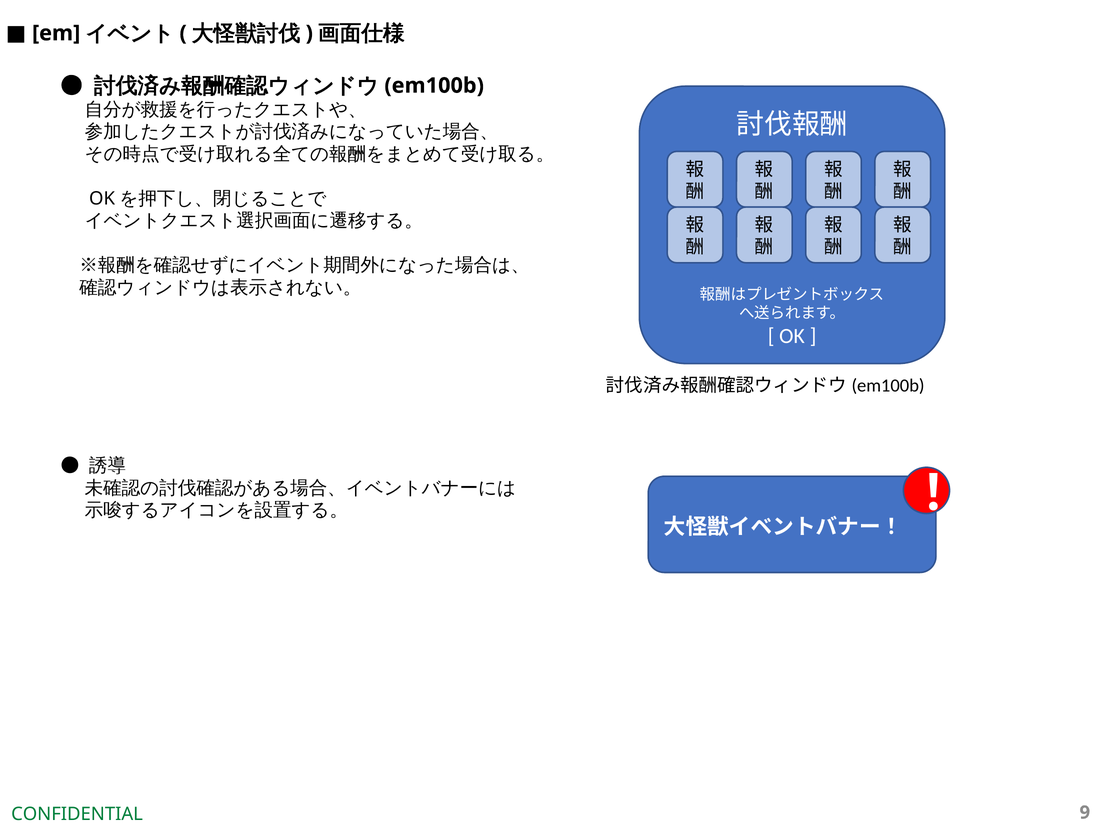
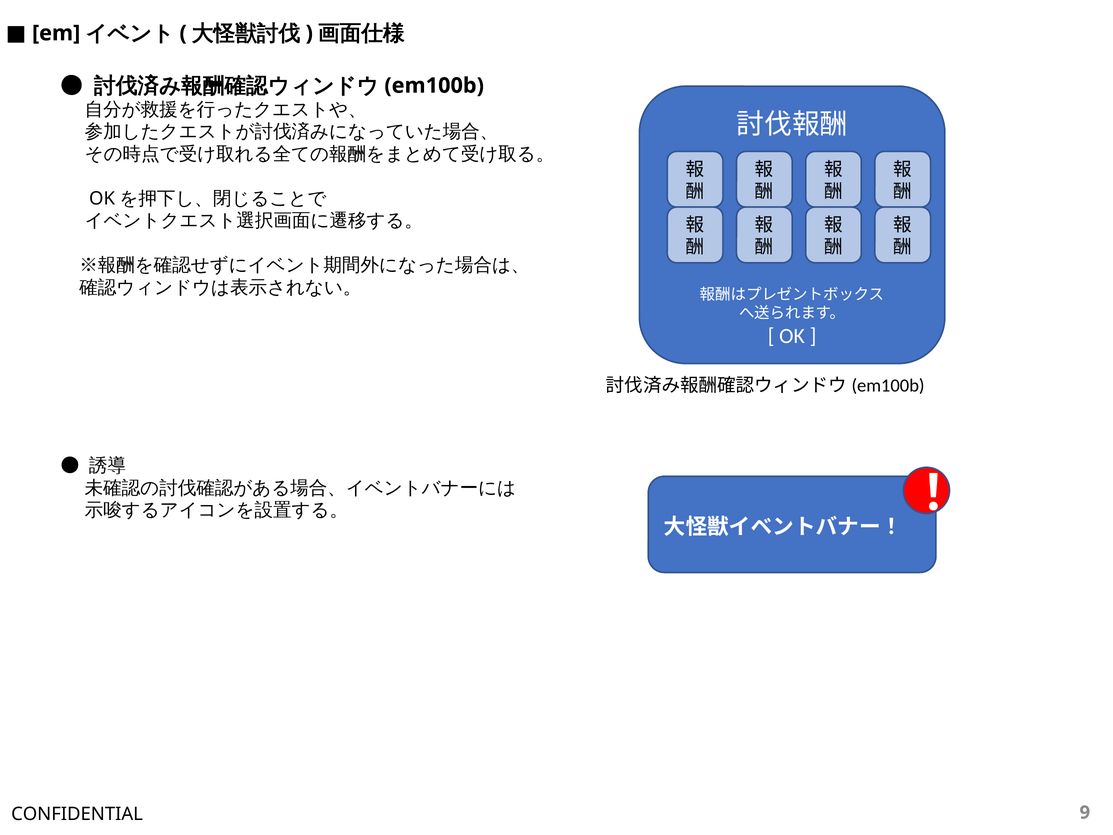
CONFIDENTIAL colour: green -> black
